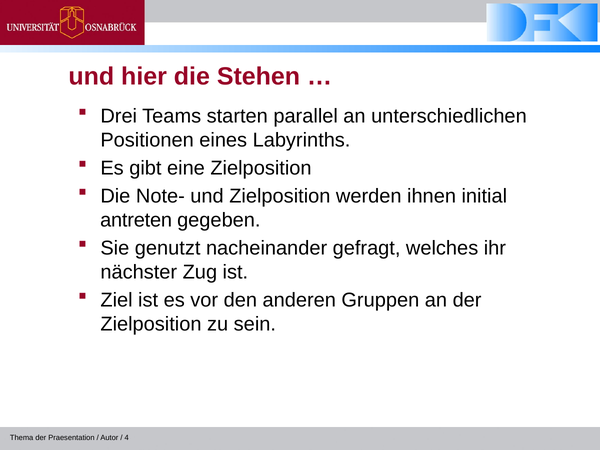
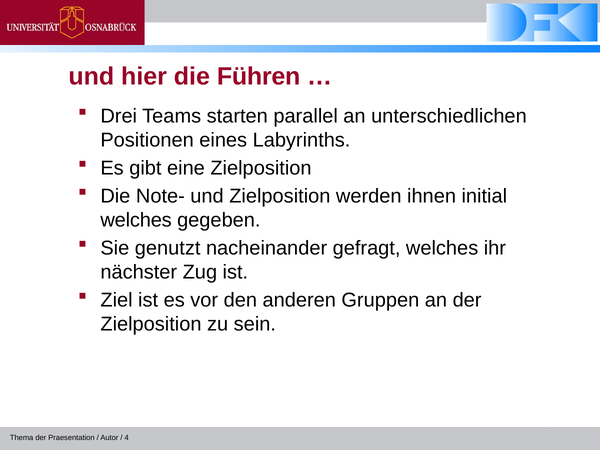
Stehen: Stehen -> Führen
antreten at (136, 220): antreten -> welches
